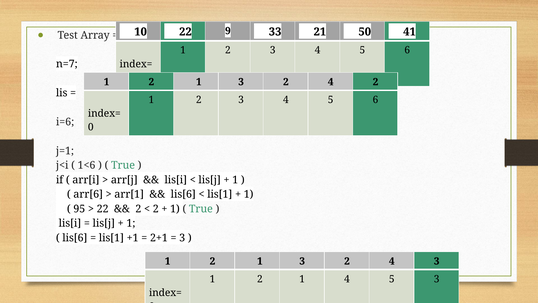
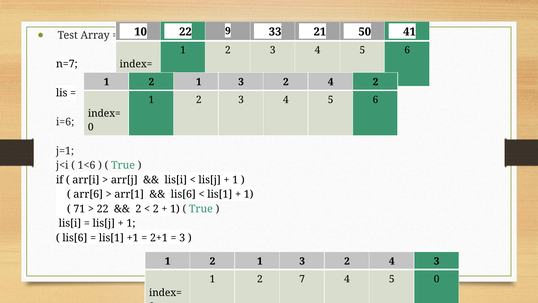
95: 95 -> 71
1 at (302, 279): 1 -> 7
5 3: 3 -> 0
